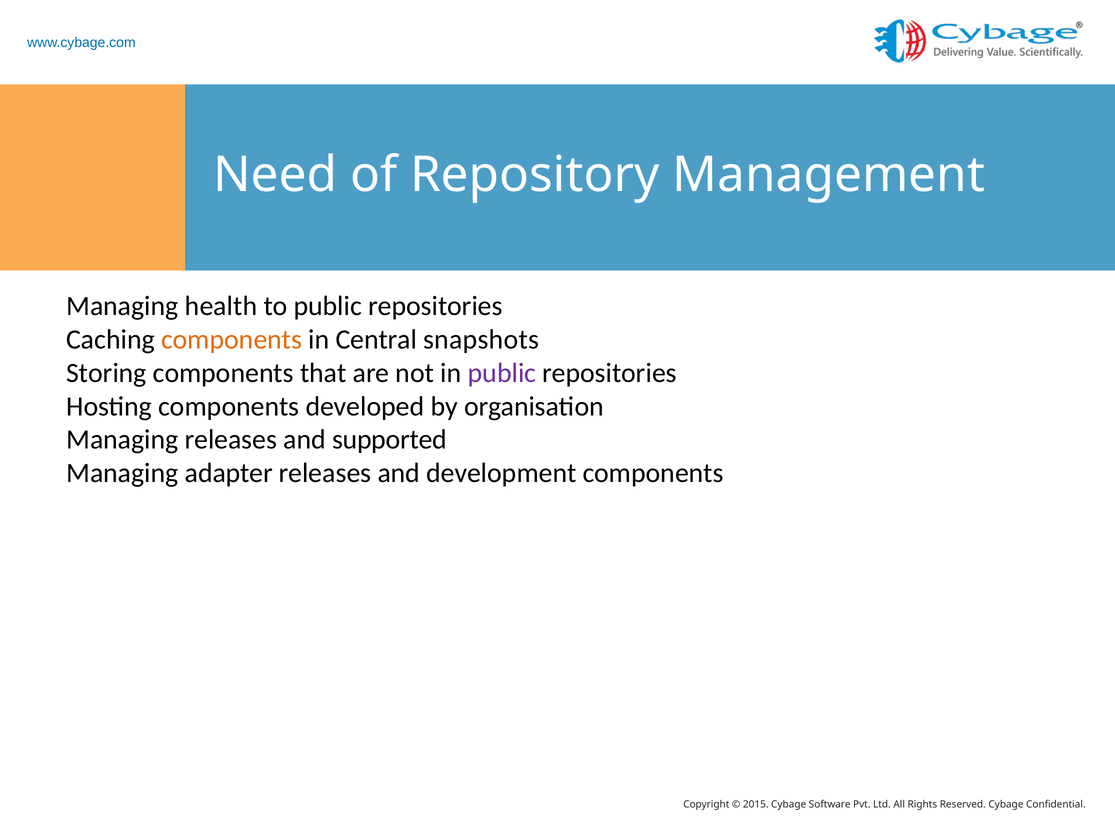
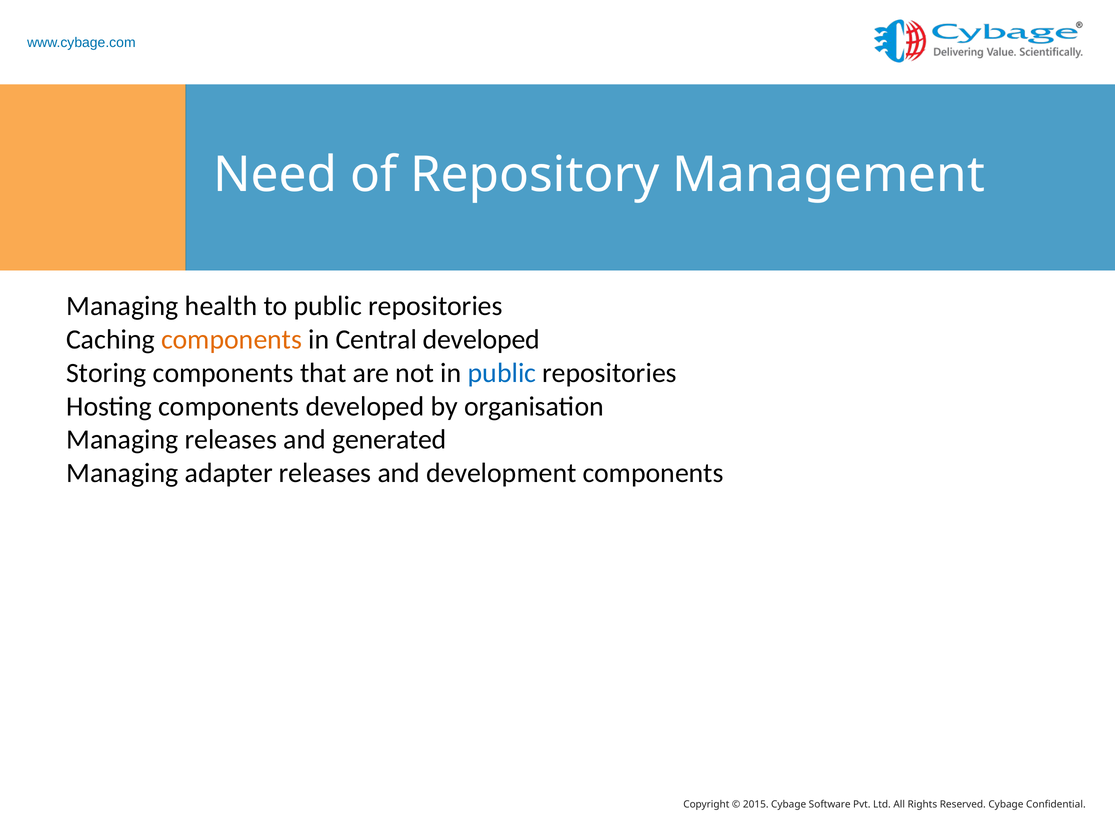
Central snapshots: snapshots -> developed
public at (502, 373) colour: purple -> blue
supported: supported -> generated
